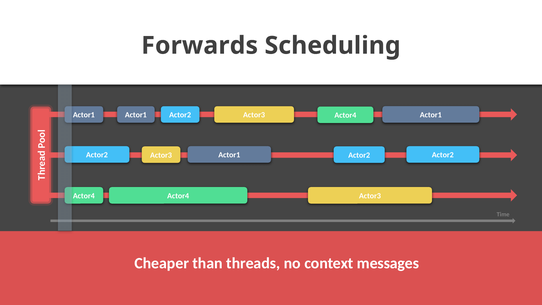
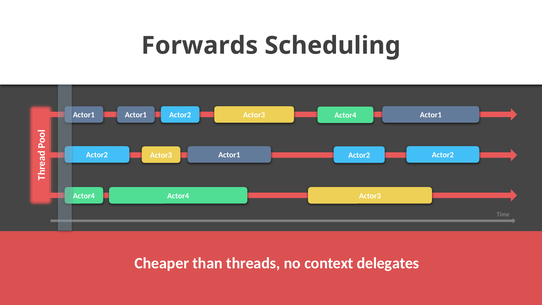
messages: messages -> delegates
